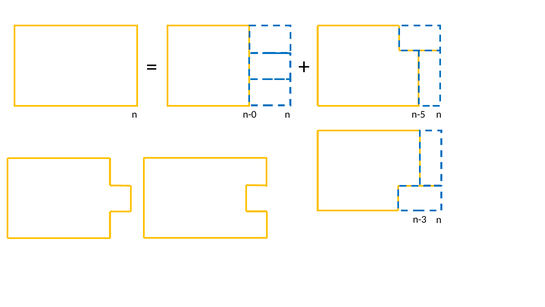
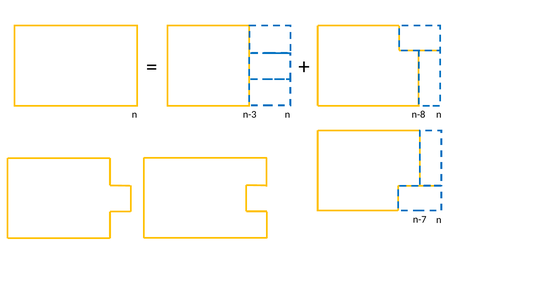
n-0: n-0 -> n-3
n-5: n-5 -> n-8
n-3: n-3 -> n-7
